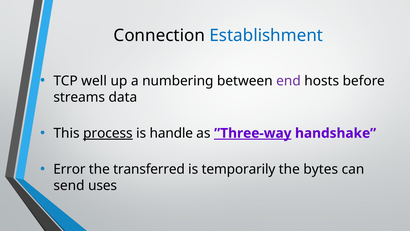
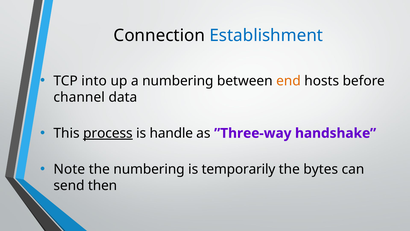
well: well -> into
end colour: purple -> orange
streams: streams -> channel
”Three-way underline: present -> none
Error: Error -> Note
the transferred: transferred -> numbering
uses: uses -> then
